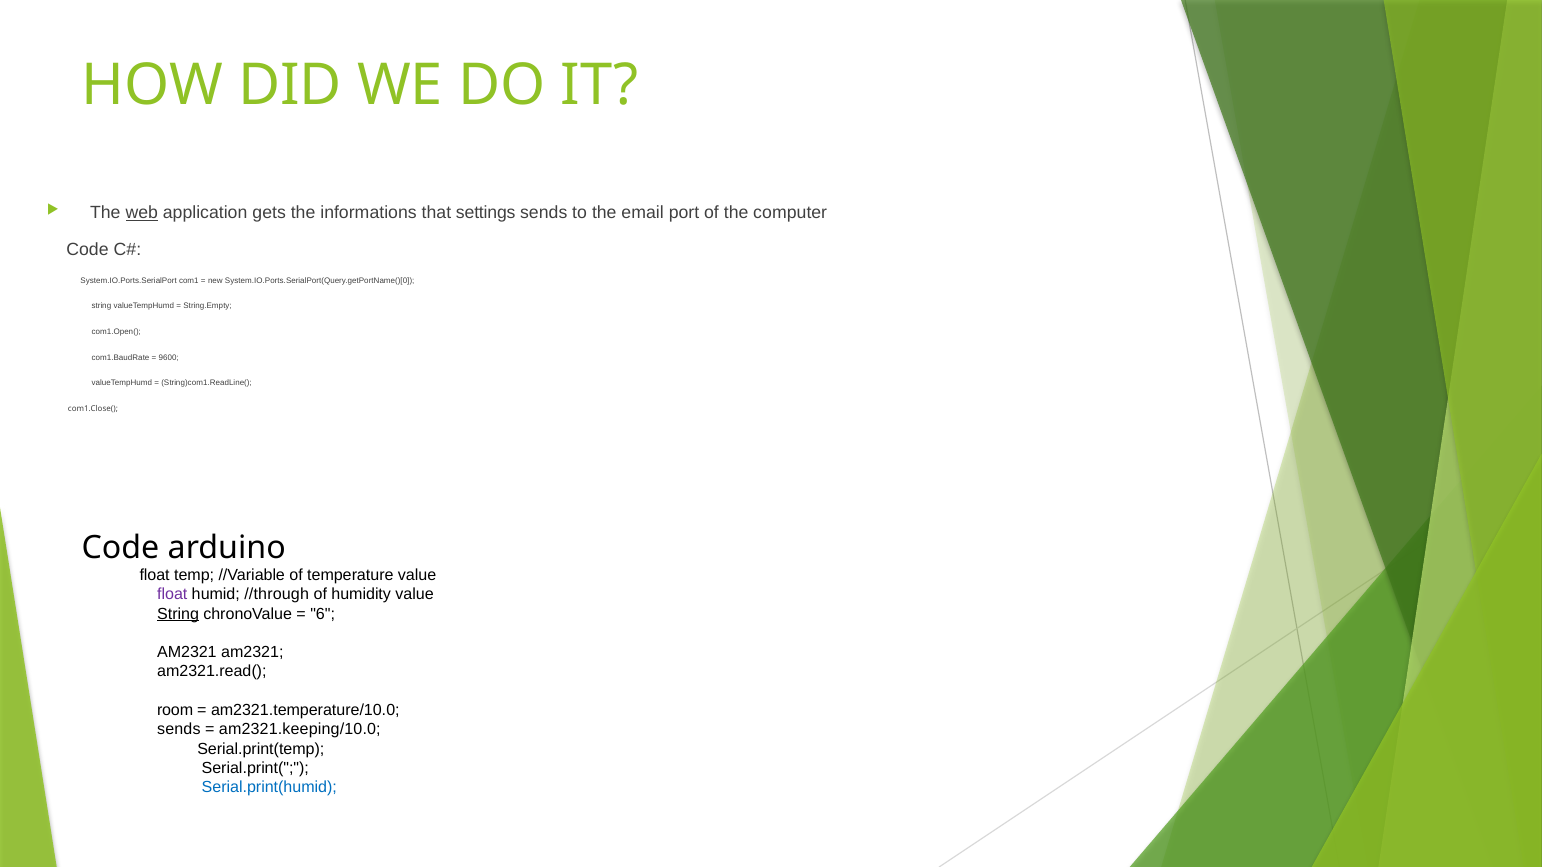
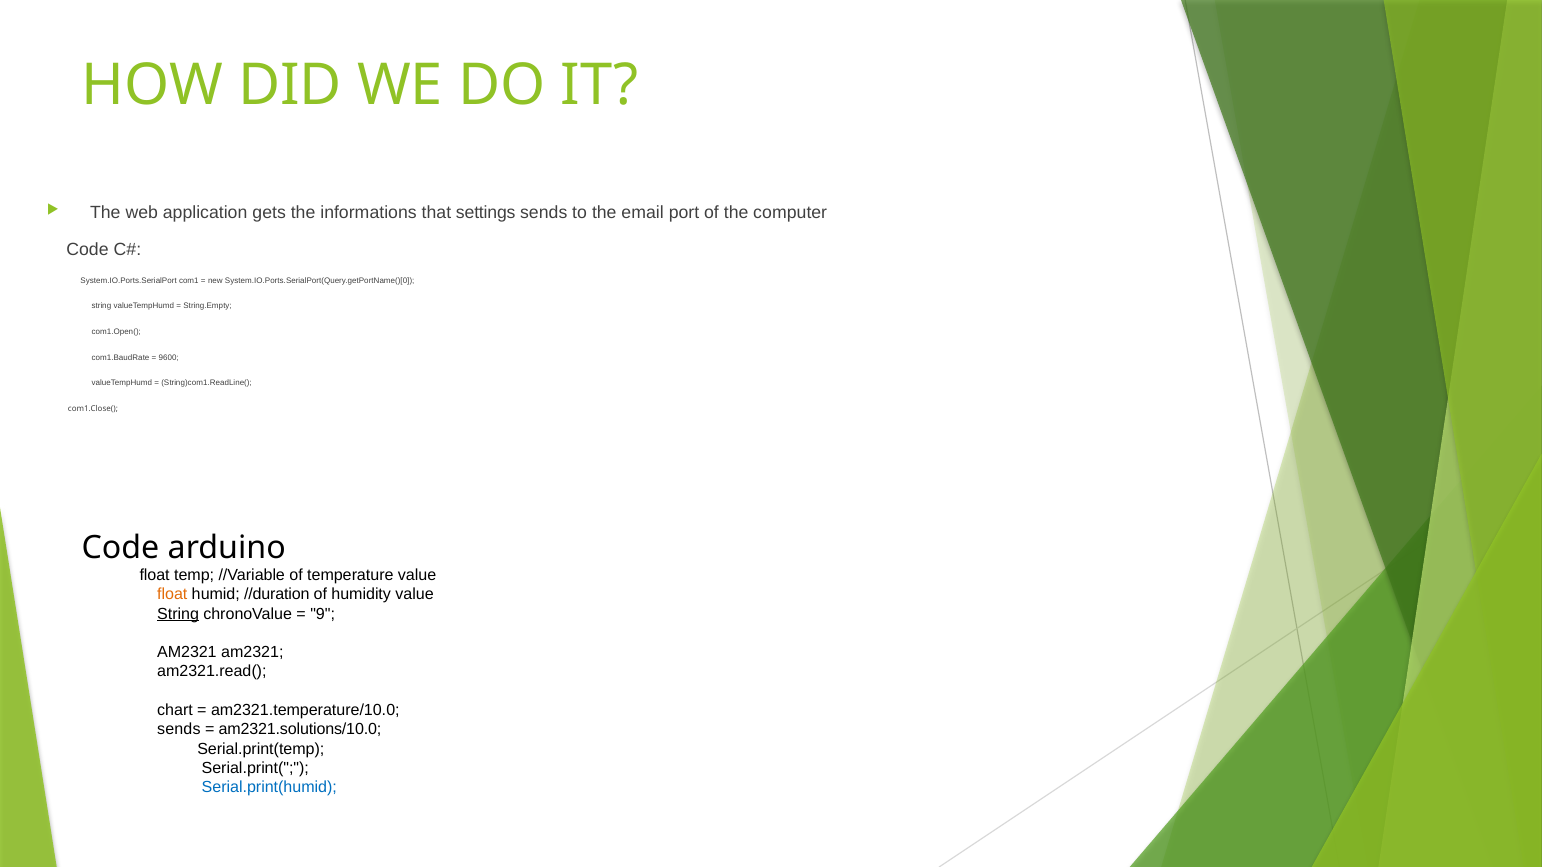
web underline: present -> none
float at (172, 595) colour: purple -> orange
//through: //through -> //duration
6: 6 -> 9
room: room -> chart
am2321.keeping/10.0: am2321.keeping/10.0 -> am2321.solutions/10.0
